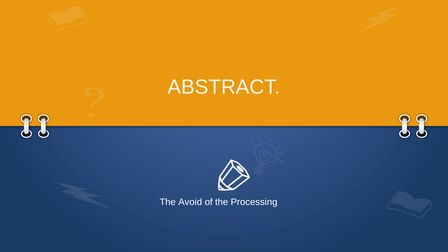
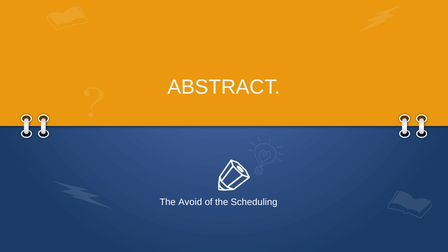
Processing: Processing -> Scheduling
